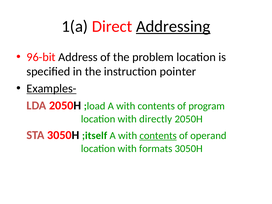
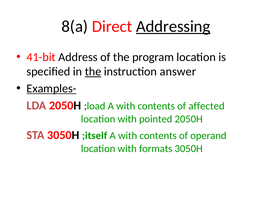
1(a: 1(a -> 8(a
96-bit: 96-bit -> 41-bit
problem: problem -> program
the at (93, 72) underline: none -> present
pointer: pointer -> answer
program: program -> affected
directly: directly -> pointed
contents at (158, 136) underline: present -> none
